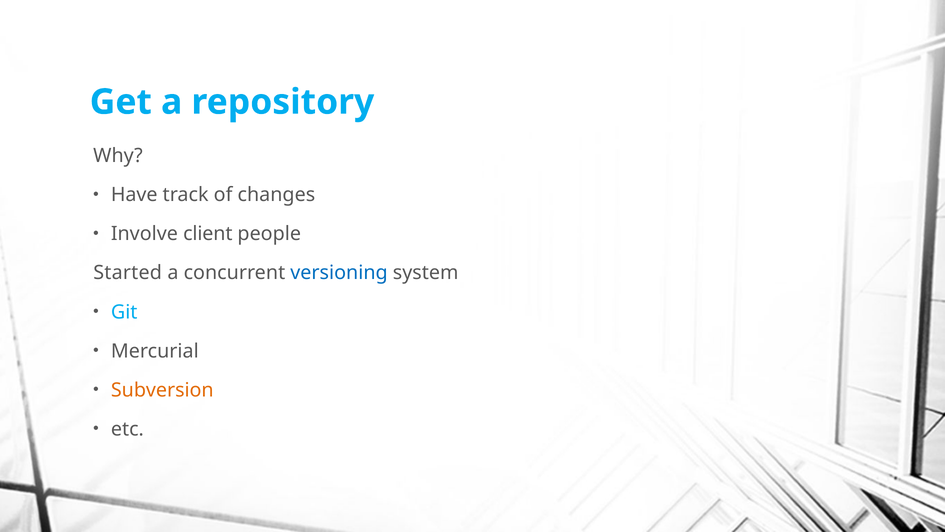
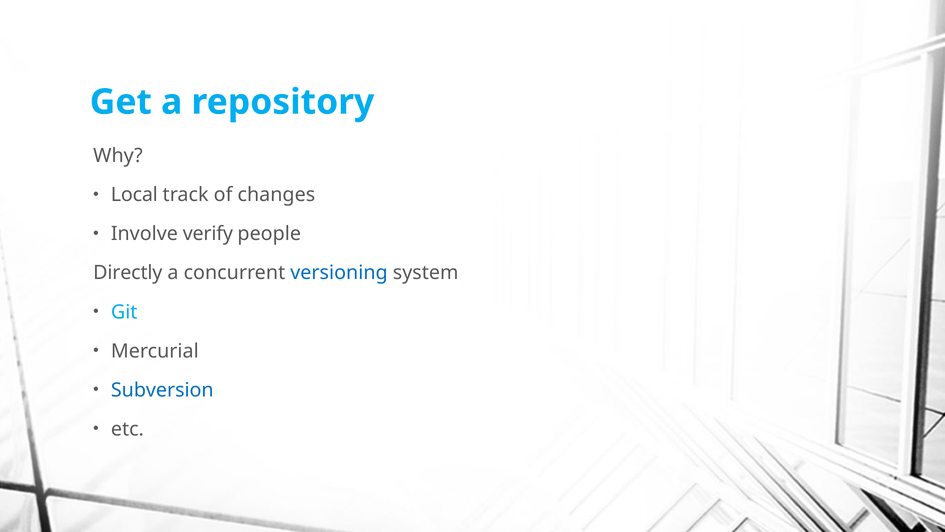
Have: Have -> Local
client: client -> verify
Started: Started -> Directly
Subversion colour: orange -> blue
